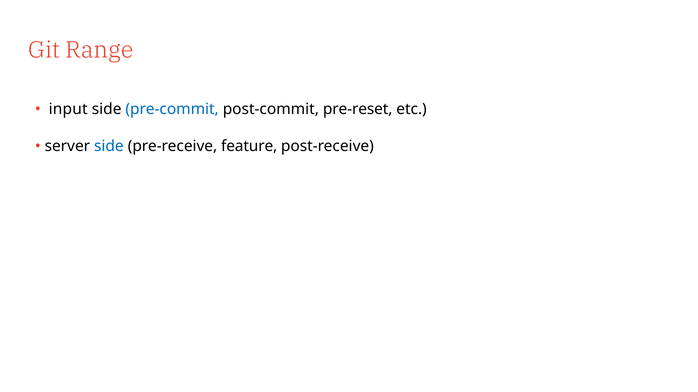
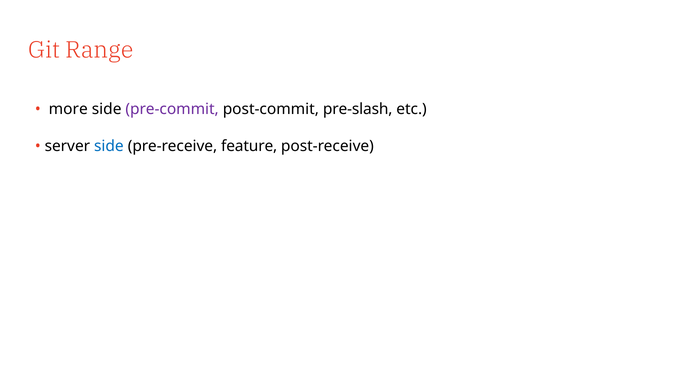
input: input -> more
pre-commit colour: blue -> purple
pre-reset: pre-reset -> pre-slash
